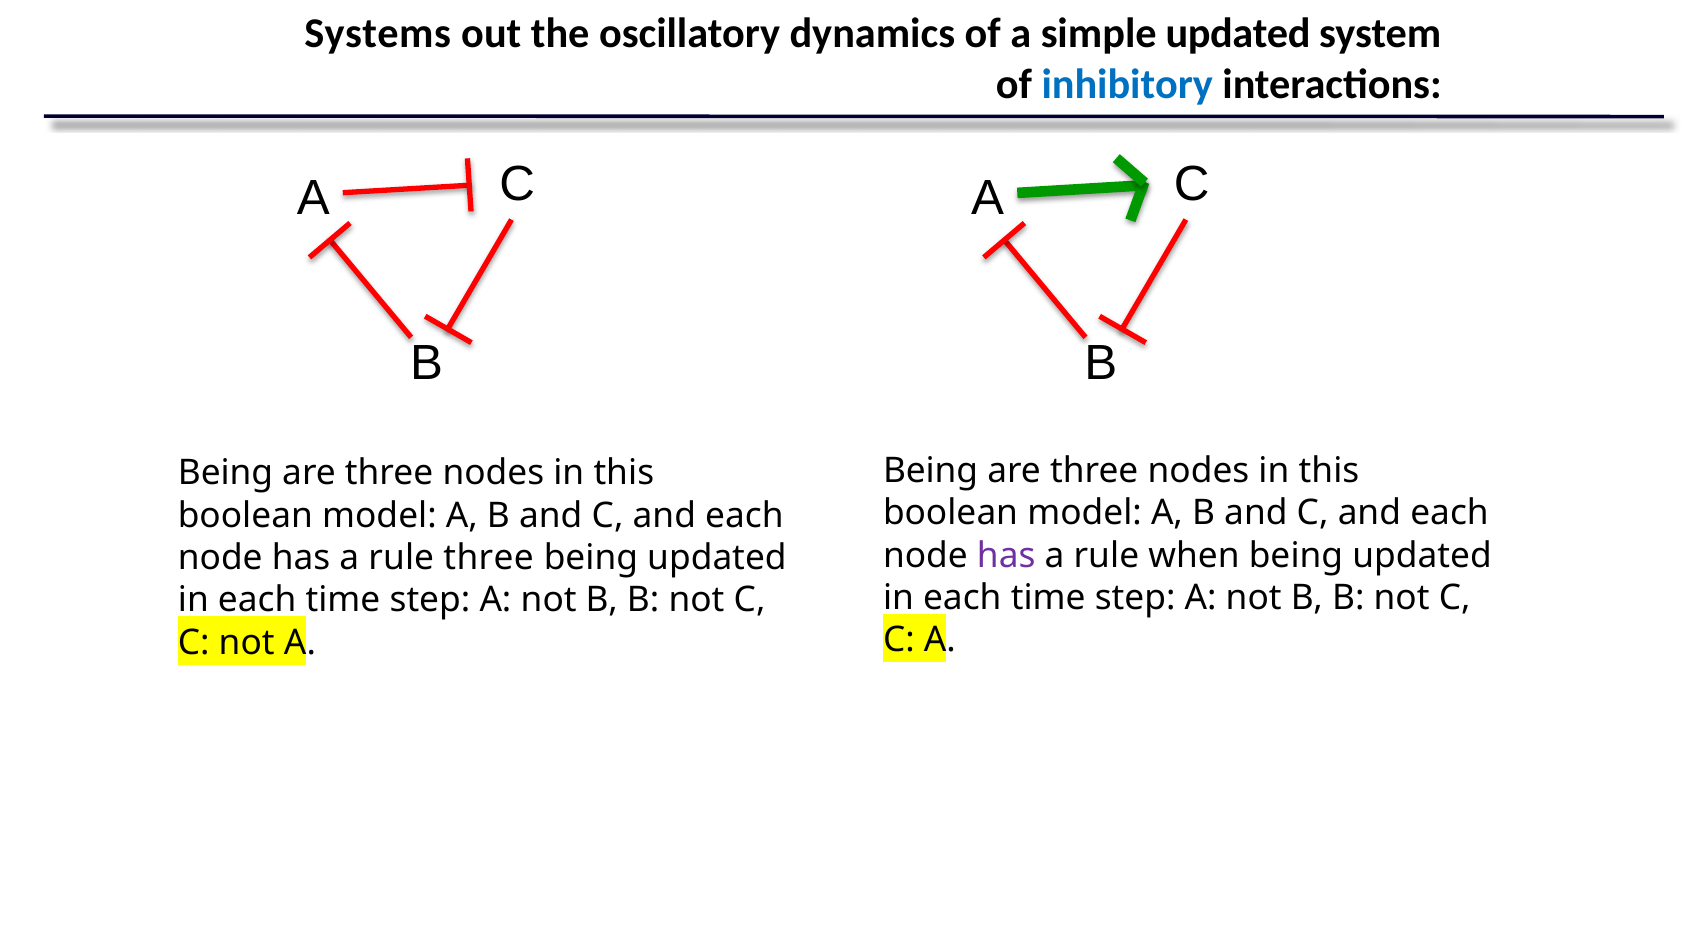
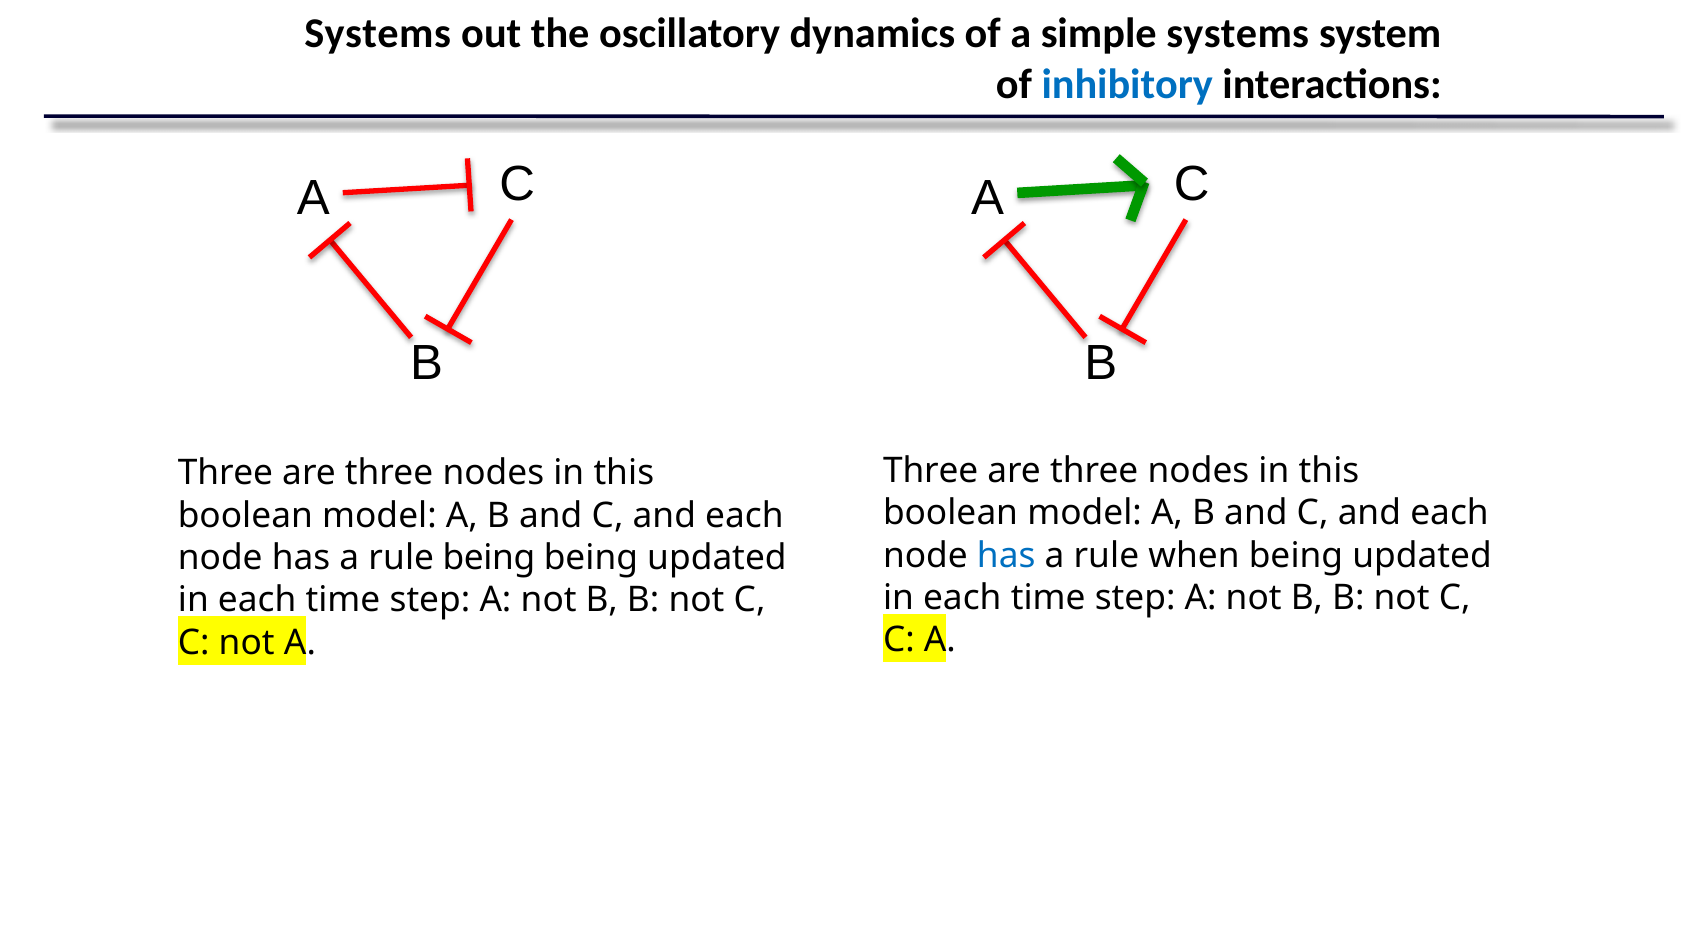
simple updated: updated -> systems
Being at (931, 471): Being -> Three
Being at (225, 473): Being -> Three
has at (1006, 555) colour: purple -> blue
rule three: three -> being
